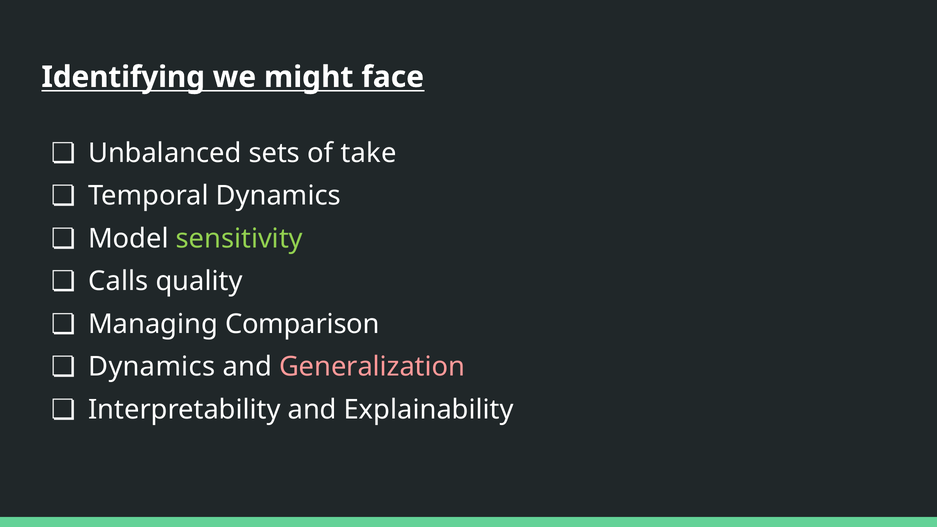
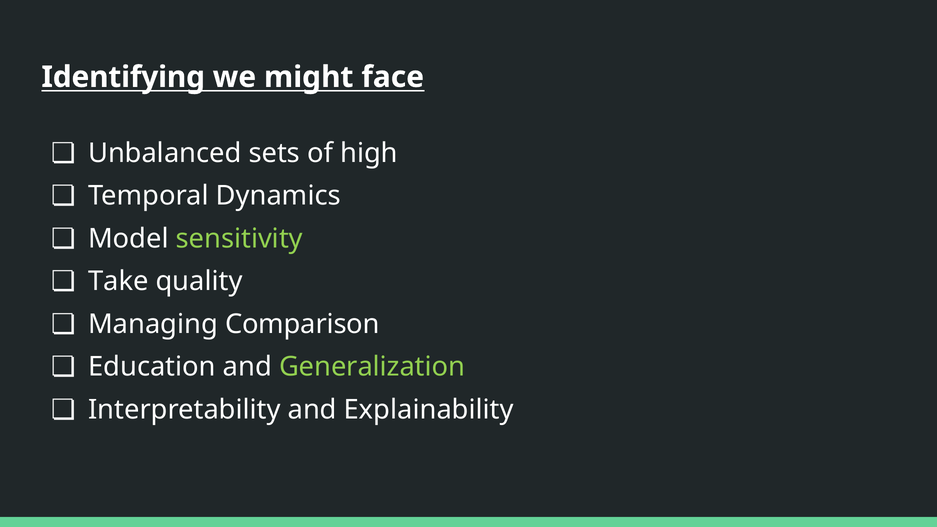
take: take -> high
Calls: Calls -> Take
Dynamics at (152, 367): Dynamics -> Education
Generalization colour: pink -> light green
